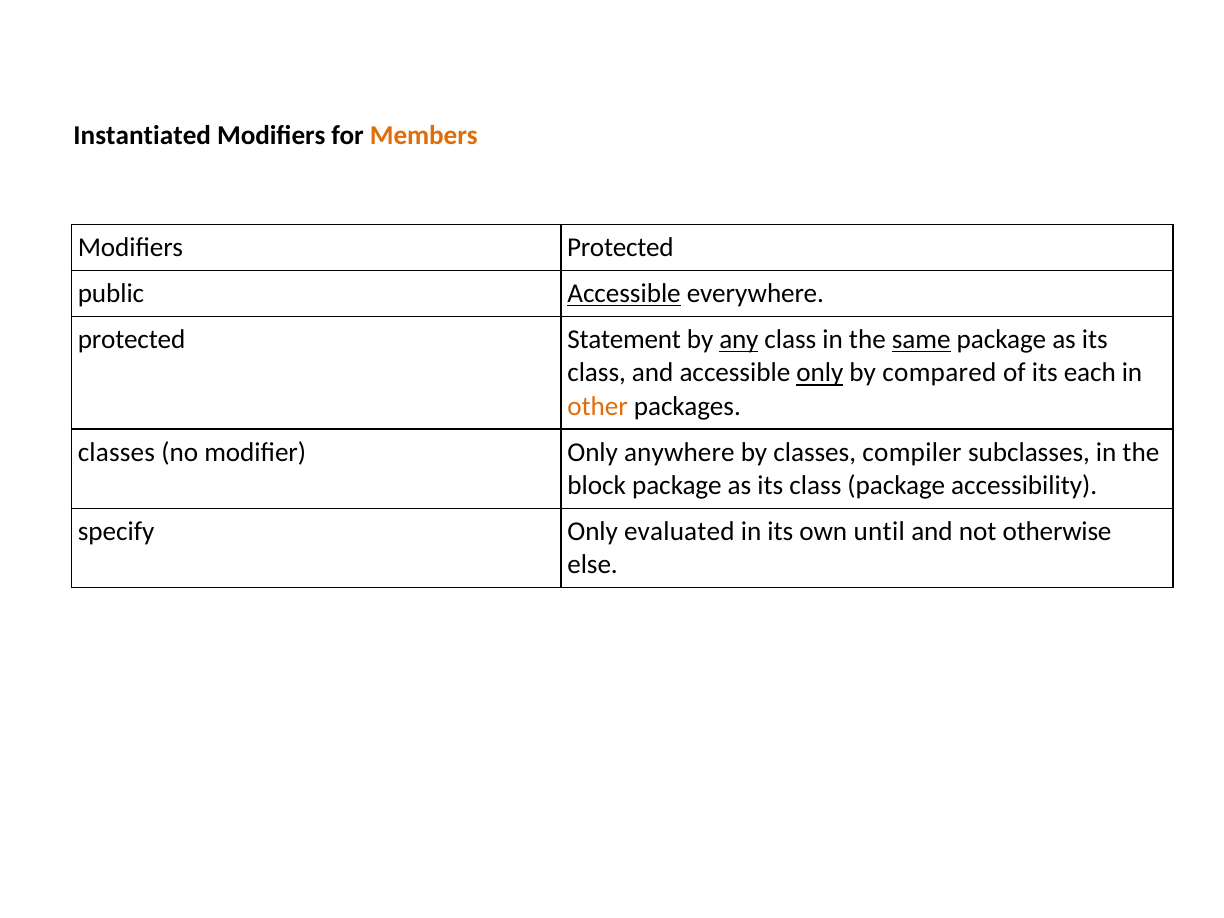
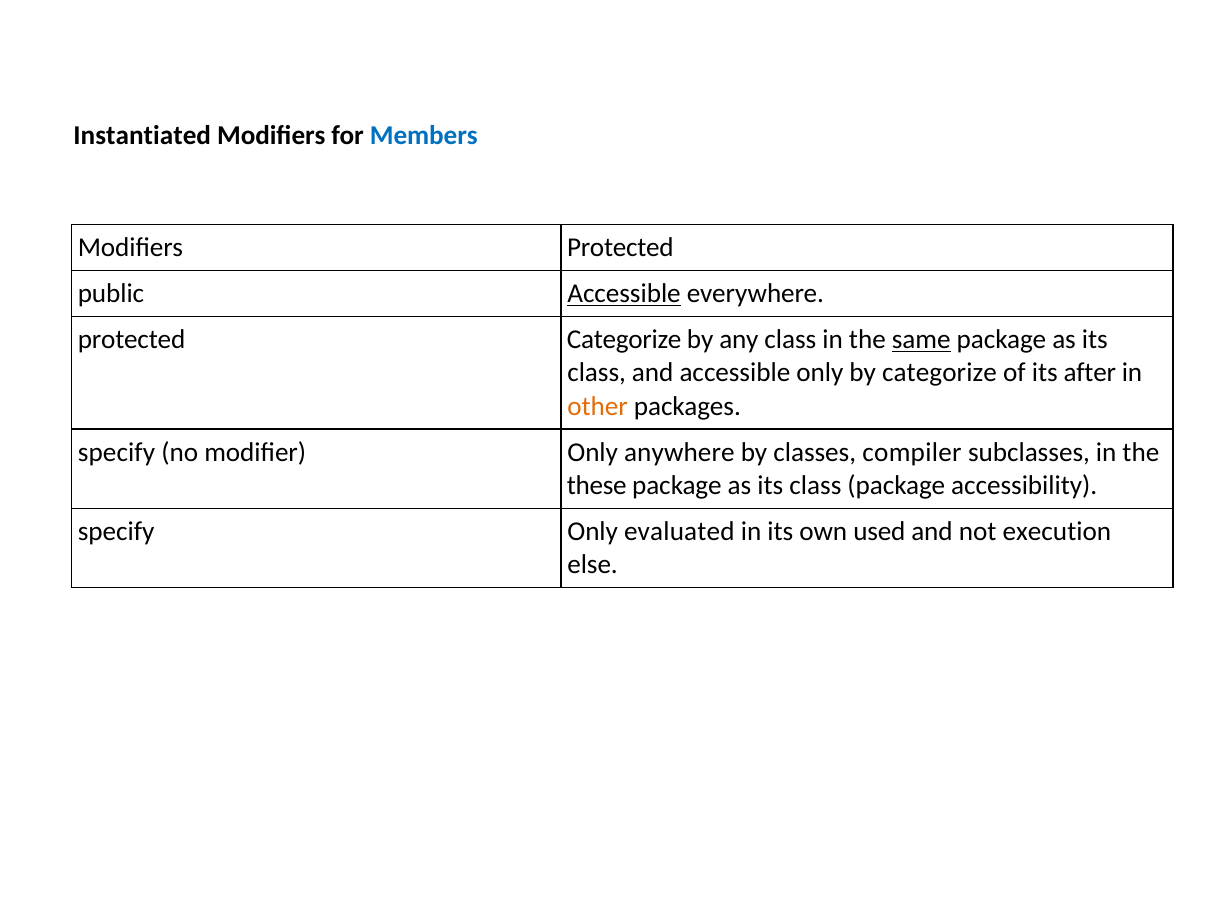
Members colour: orange -> blue
protected Statement: Statement -> Categorize
any underline: present -> none
only at (820, 373) underline: present -> none
by compared: compared -> categorize
each: each -> after
classes at (116, 452): classes -> specify
block: block -> these
until: until -> used
otherwise: otherwise -> execution
